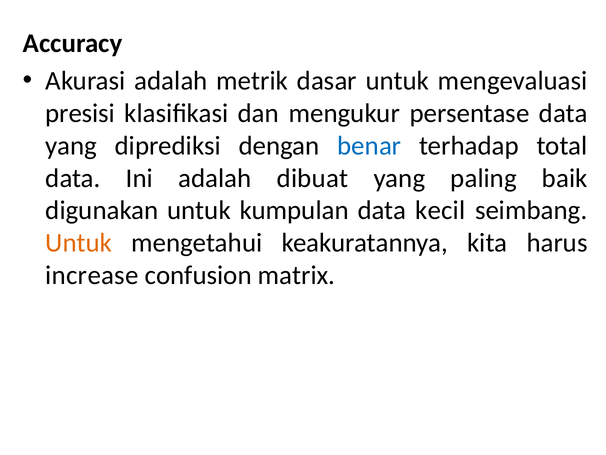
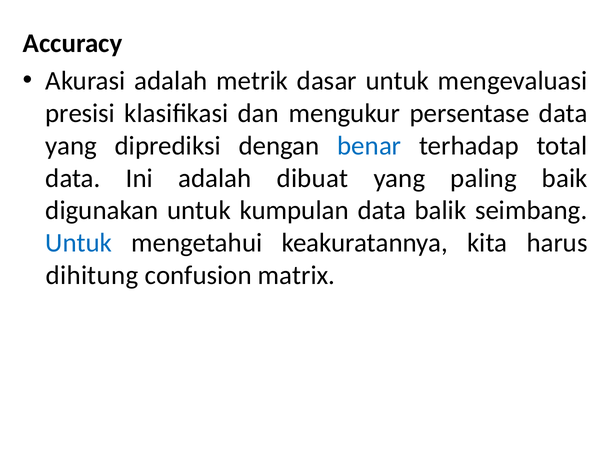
kecil: kecil -> balik
Untuk at (79, 243) colour: orange -> blue
increase: increase -> dihitung
